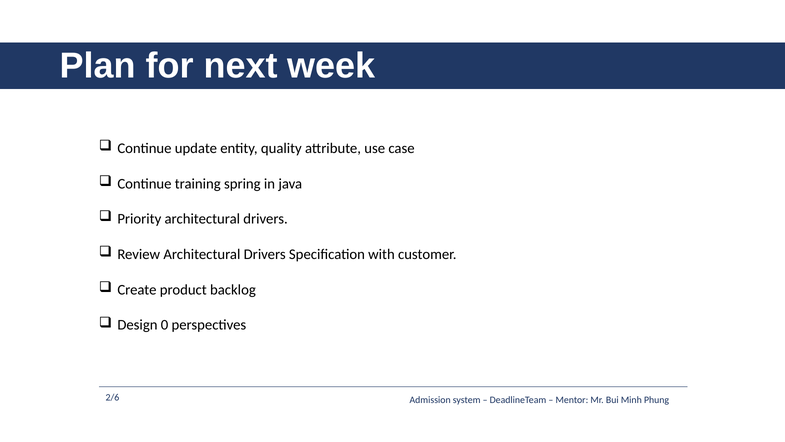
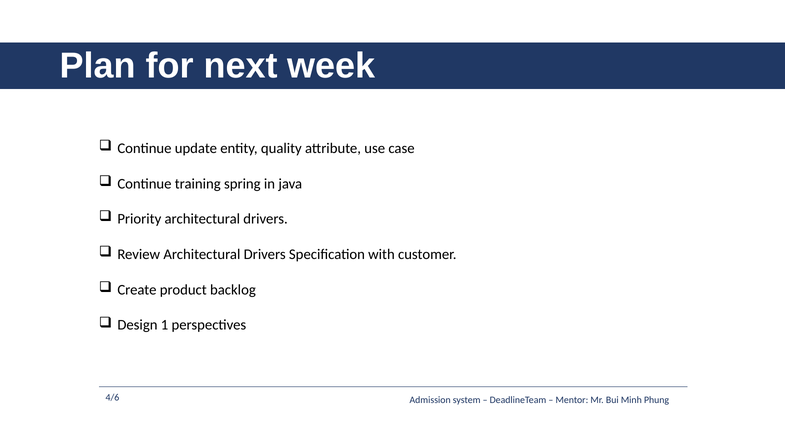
0: 0 -> 1
2/6: 2/6 -> 4/6
